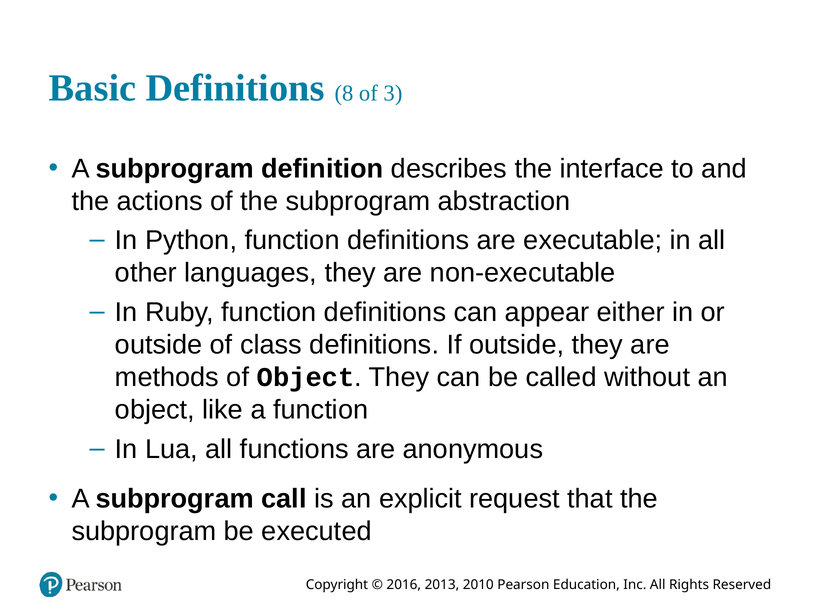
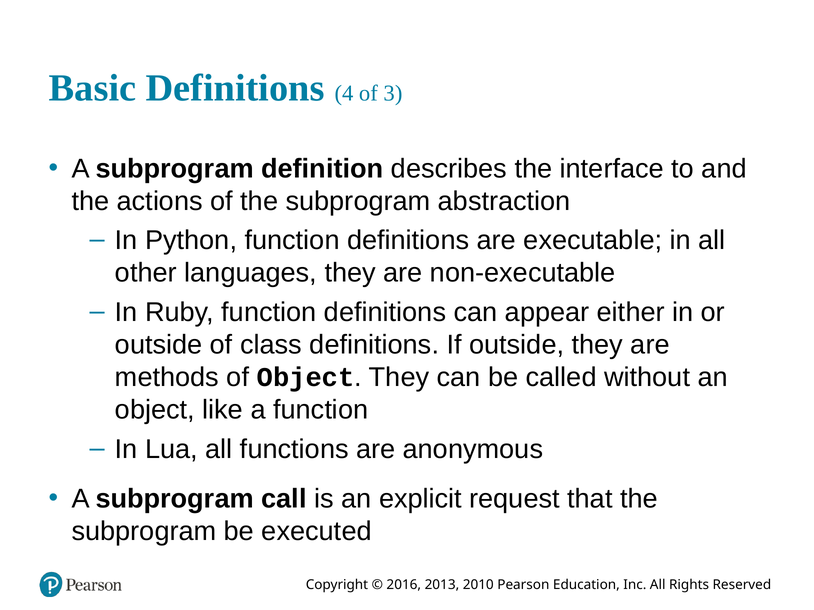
8: 8 -> 4
